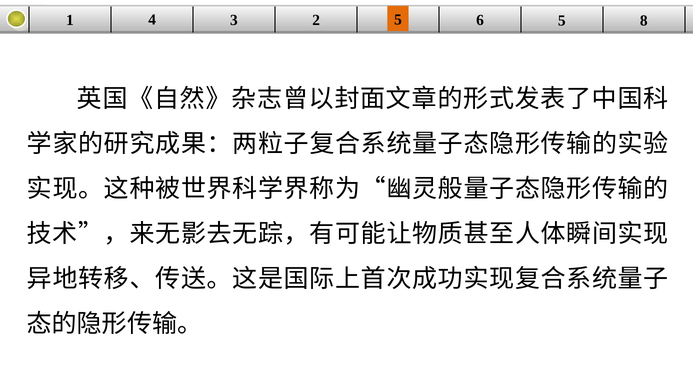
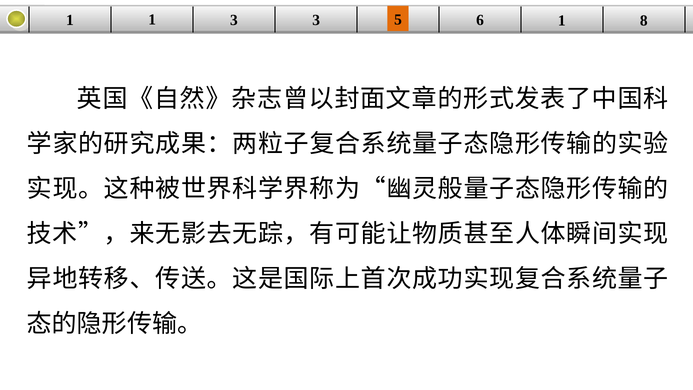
1 4: 4 -> 1
3 2: 2 -> 3
6 5: 5 -> 1
